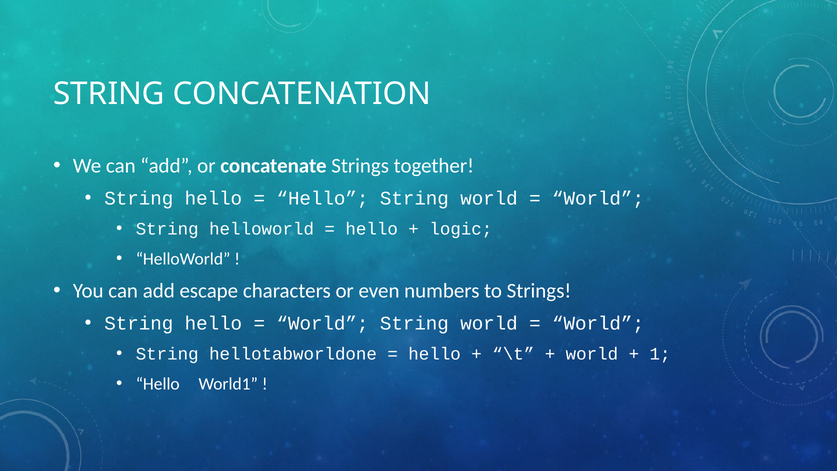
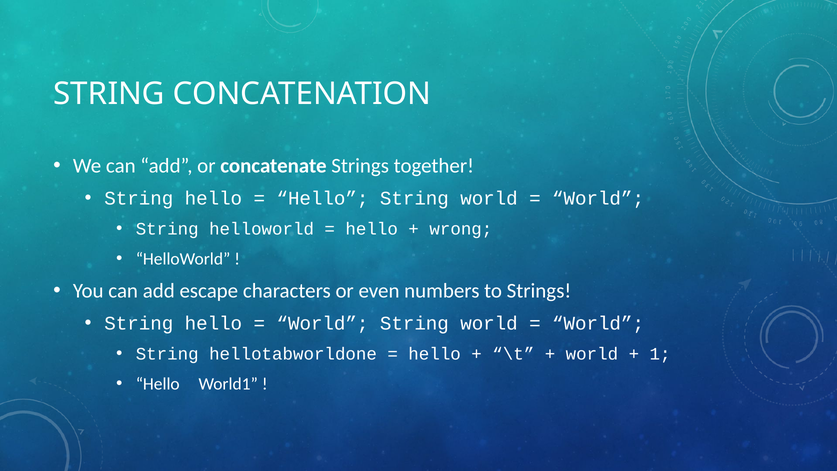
logic: logic -> wrong
